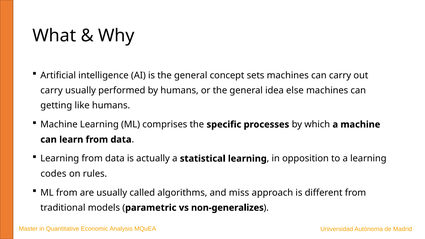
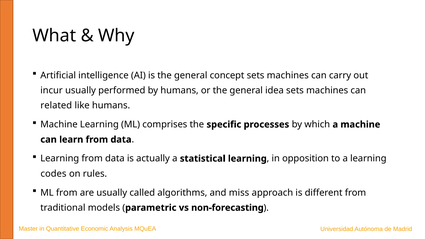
carry at (52, 90): carry -> incur
idea else: else -> sets
getting: getting -> related
non-generalizes: non-generalizes -> non-forecasting
